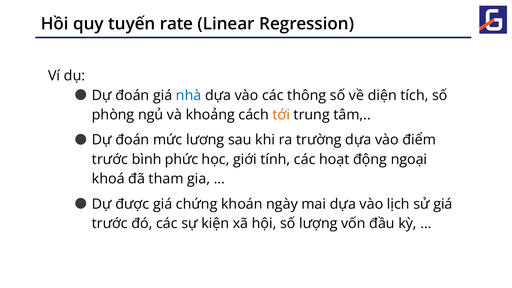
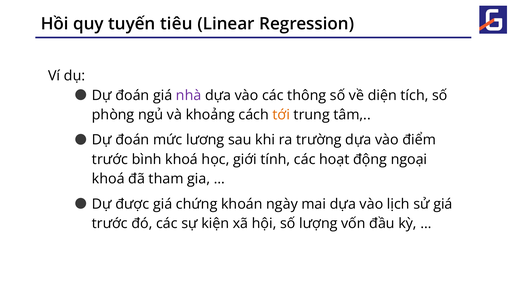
rate: rate -> tiêu
nhà colour: blue -> purple
bình phức: phức -> khoá
